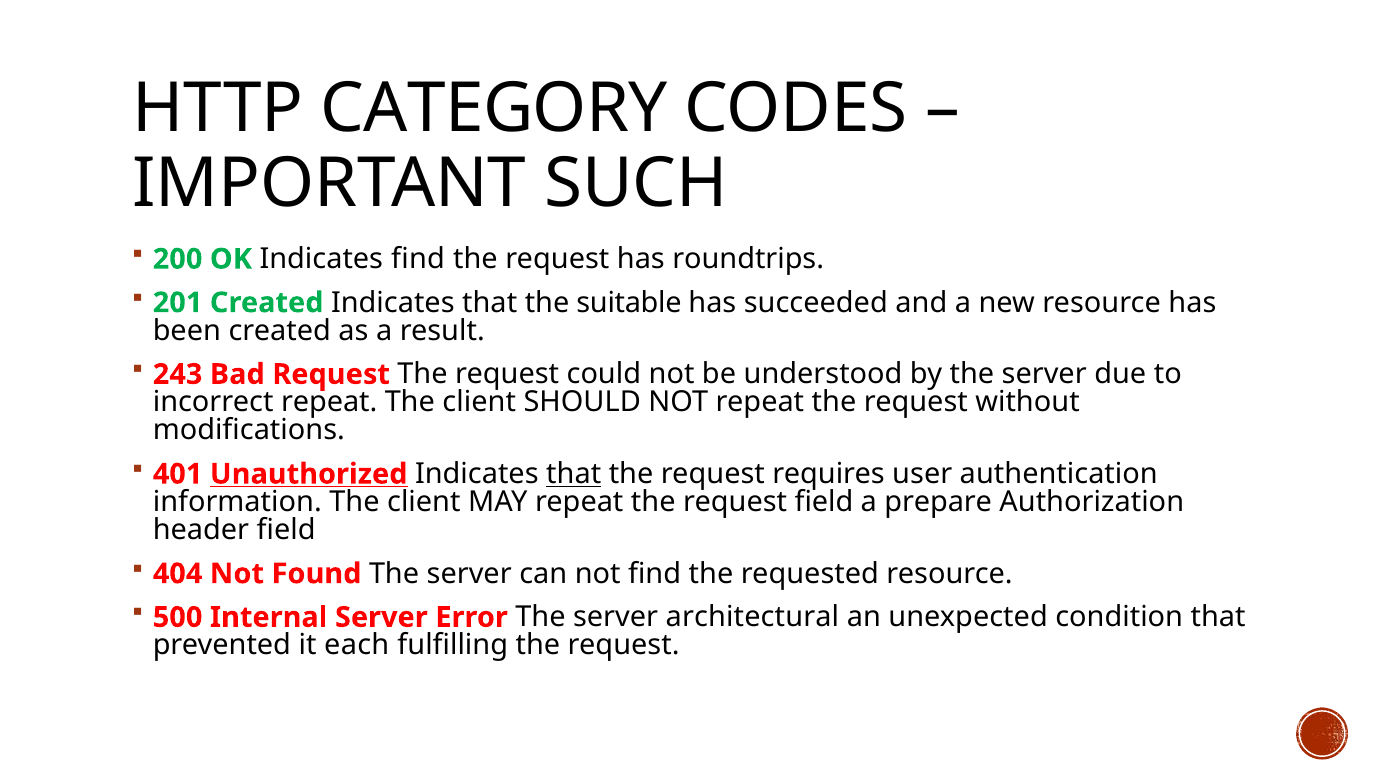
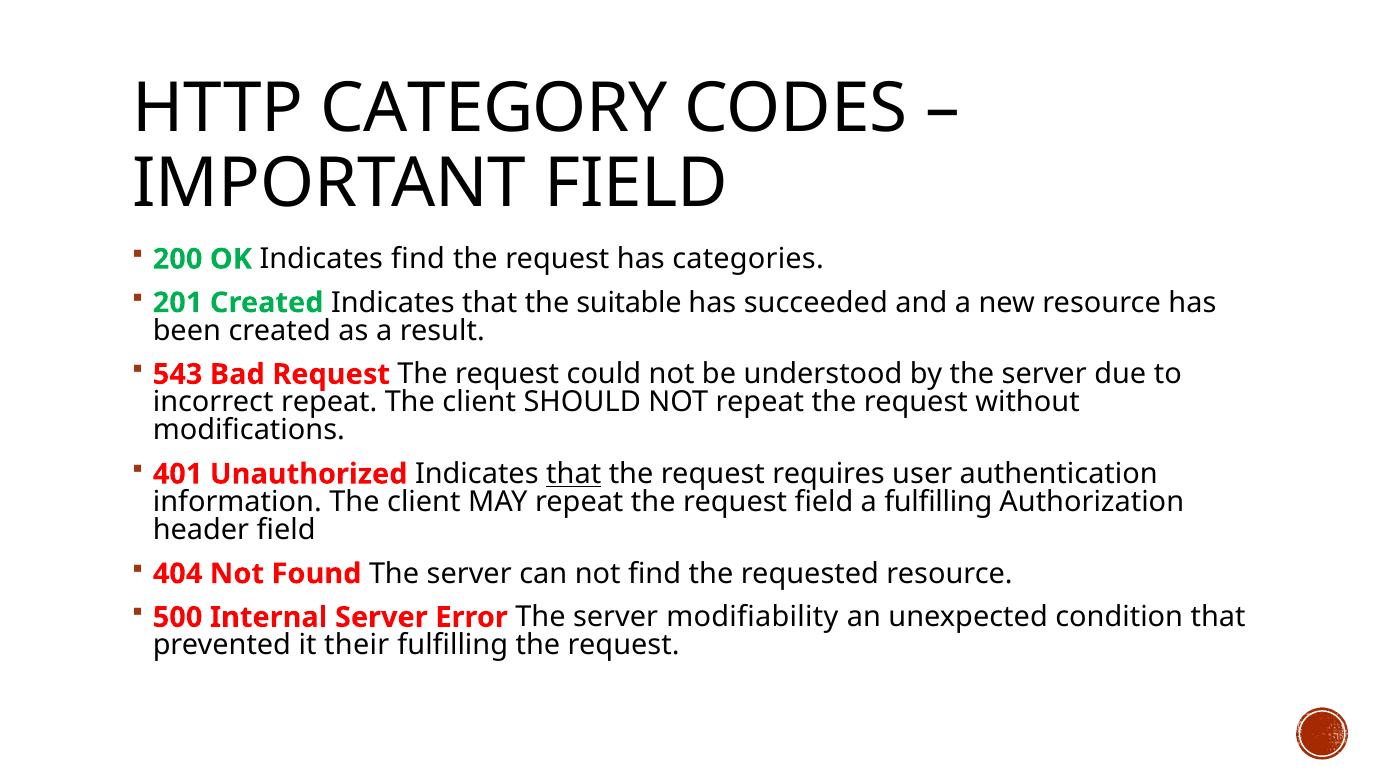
IMPORTANT SUCH: SUCH -> FIELD
roundtrips: roundtrips -> categories
243: 243 -> 543
Unauthorized underline: present -> none
a prepare: prepare -> fulfilling
architectural: architectural -> modifiability
each: each -> their
